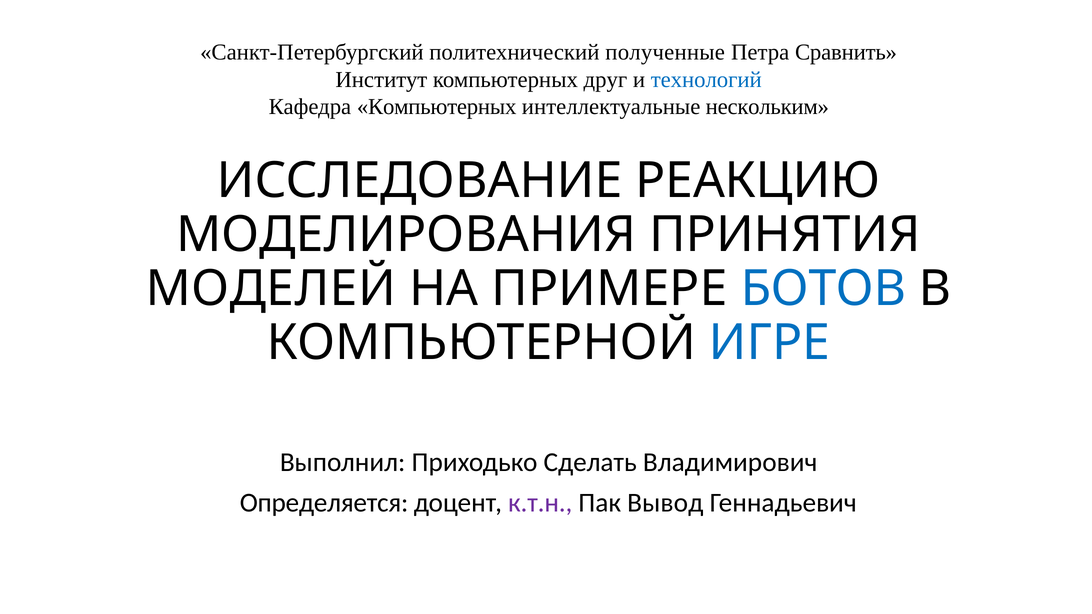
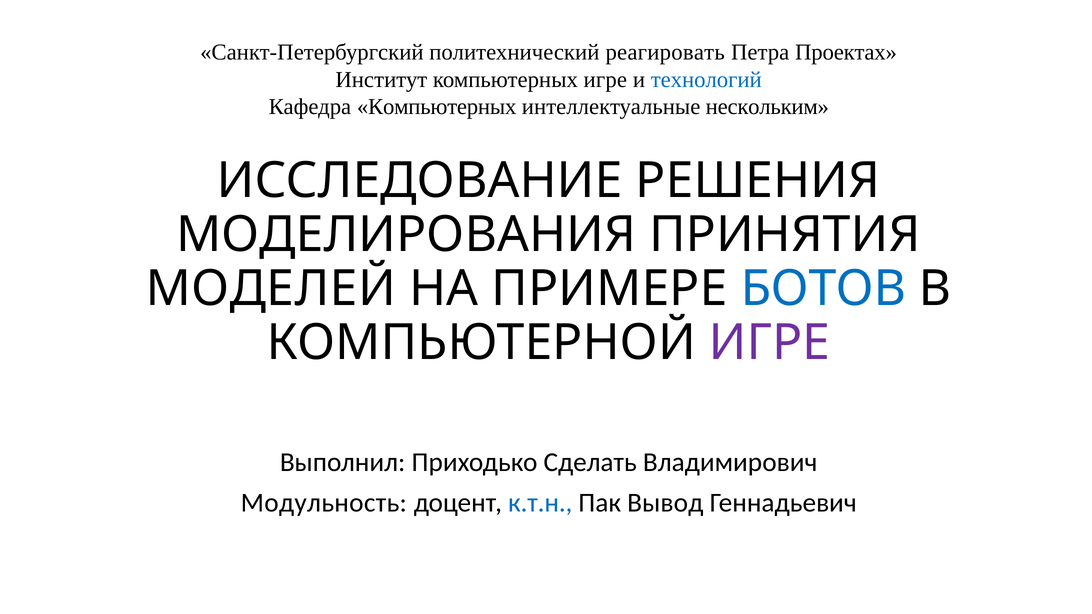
полученные: полученные -> реагировать
Сравнить: Сравнить -> Проектах
компьютерных друг: друг -> игре
РЕАКЦИЮ: РЕАКЦИЮ -> РЕШЕНИЯ
ИГРЕ at (770, 343) colour: blue -> purple
Определяется: Определяется -> Модульность
к.т.н colour: purple -> blue
